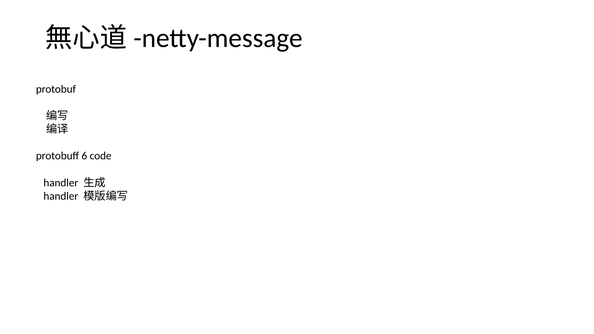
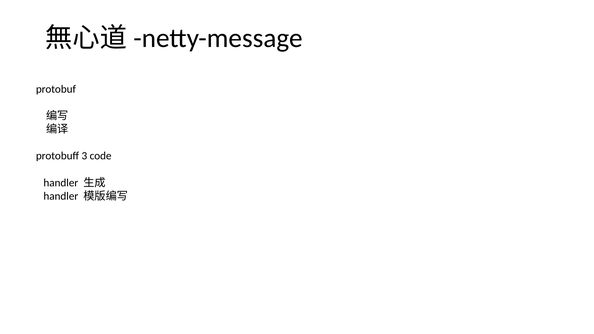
6: 6 -> 3
